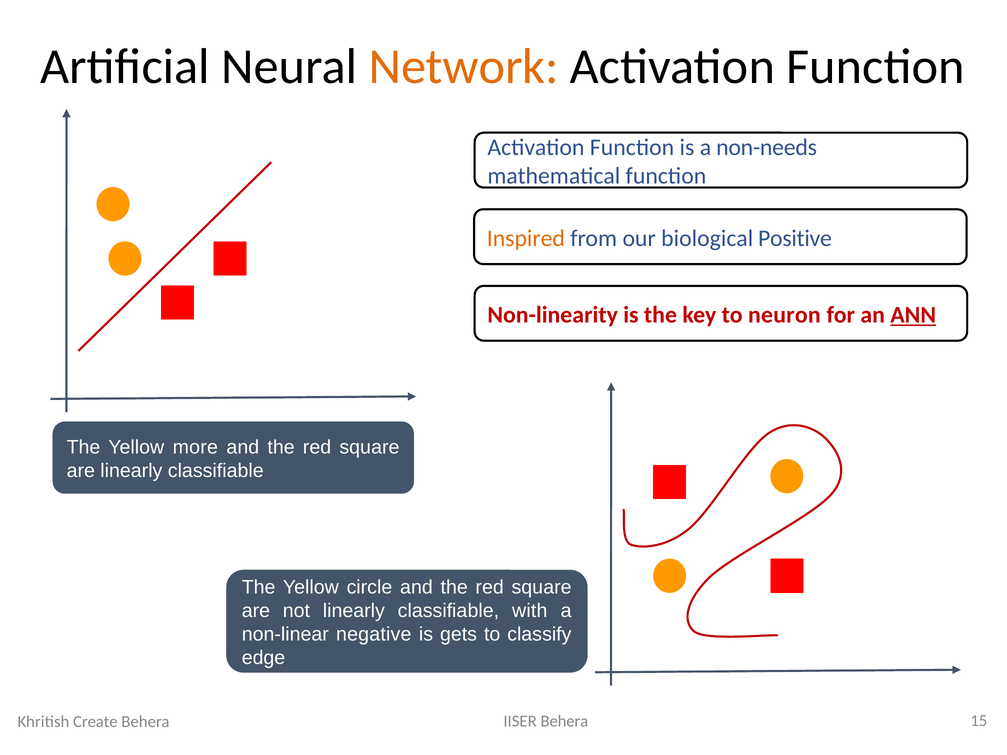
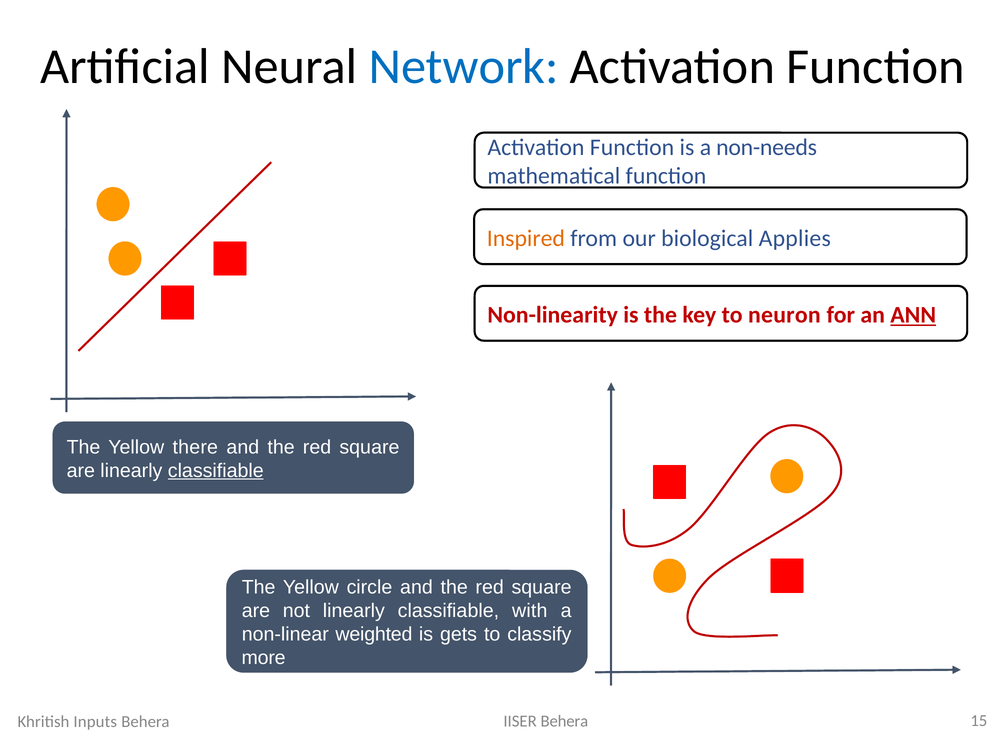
Network colour: orange -> blue
Positive: Positive -> Applies
more: more -> there
classifiable at (216, 471) underline: none -> present
negative: negative -> weighted
edge: edge -> more
Create: Create -> Inputs
